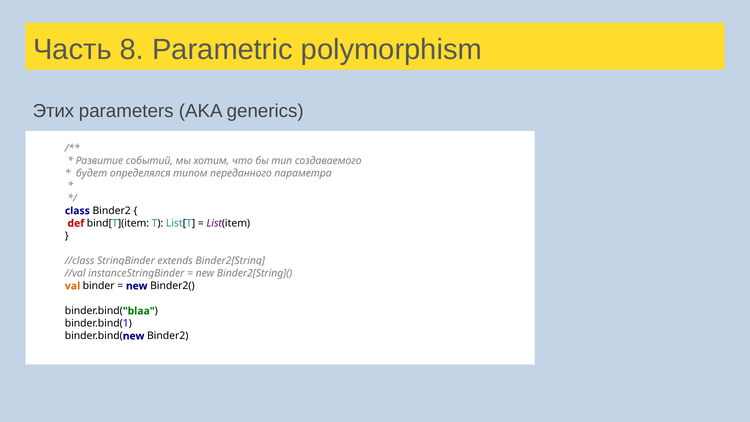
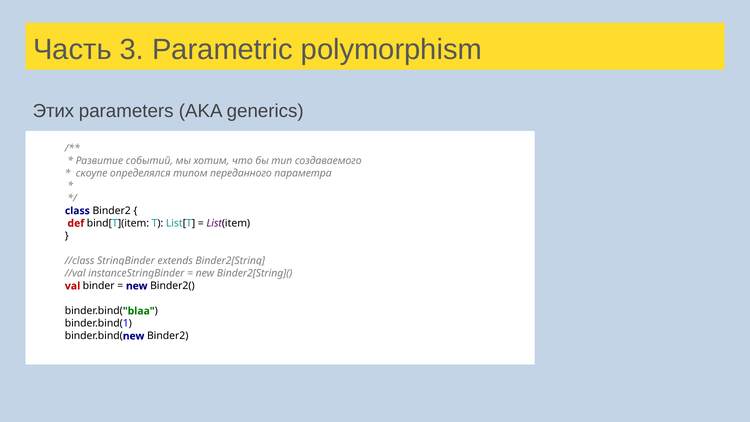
8: 8 -> 3
будет: будет -> скоупе
val colour: orange -> red
